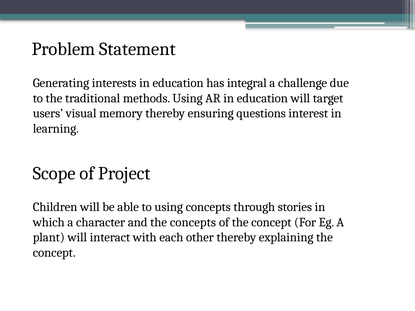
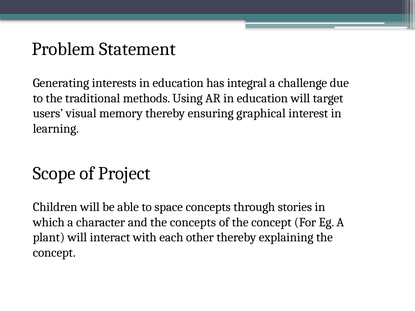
questions: questions -> graphical
to using: using -> space
